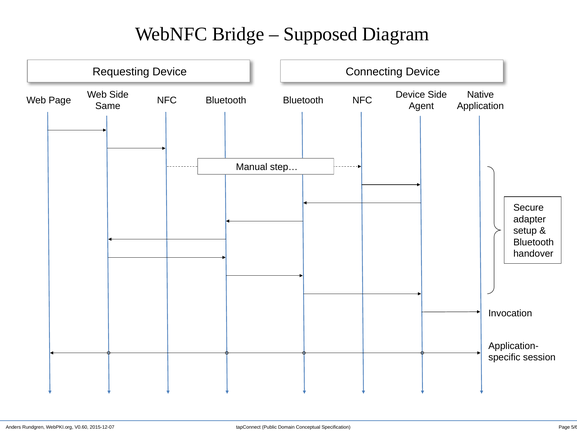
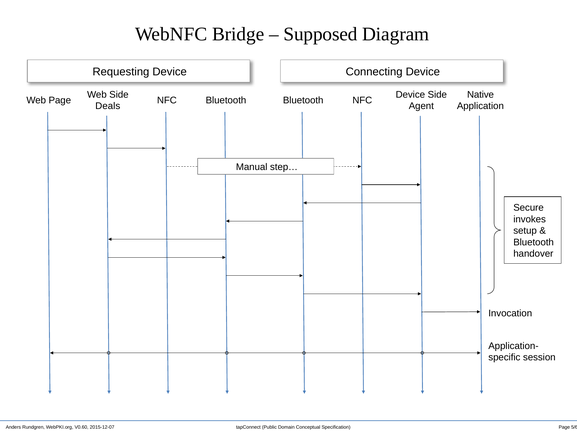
Same: Same -> Deals
adapter: adapter -> invokes
